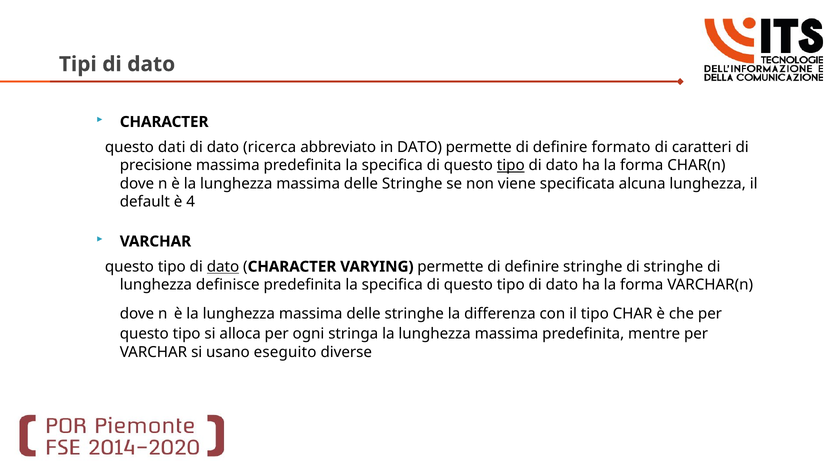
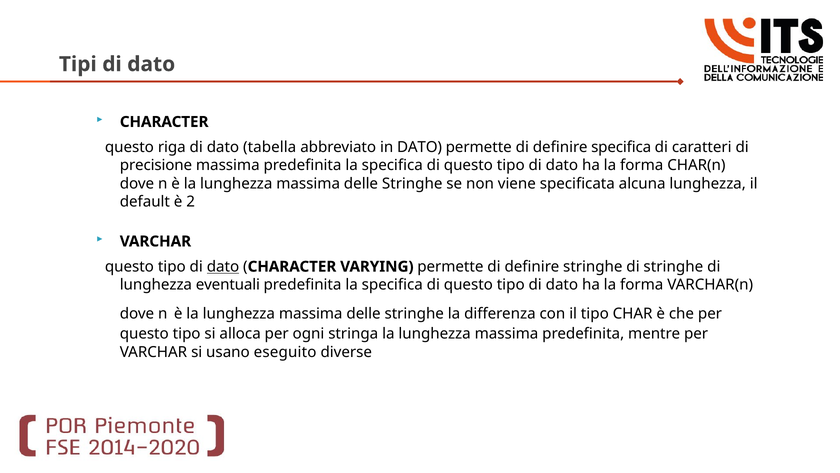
dati: dati -> riga
ricerca: ricerca -> tabella
definire formato: formato -> specifica
tipo at (511, 165) underline: present -> none
4: 4 -> 2
definisce: definisce -> eventuali
